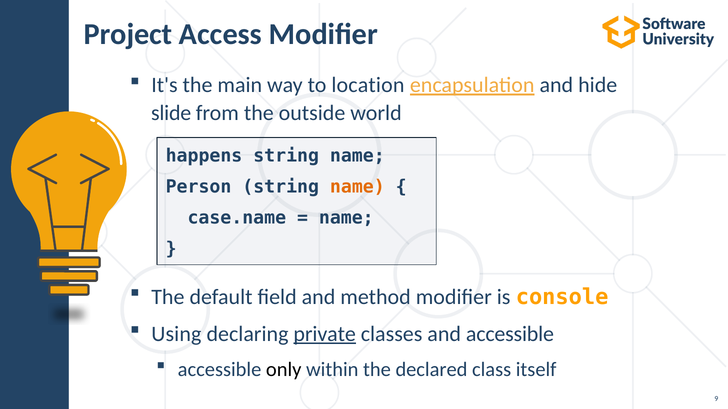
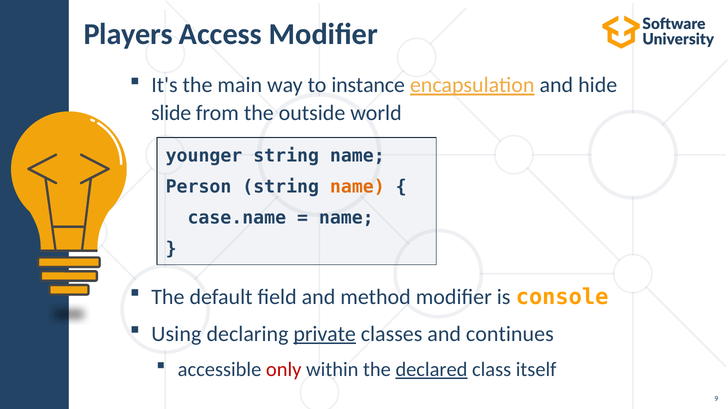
Project: Project -> Players
location: location -> instance
happens: happens -> younger
and accessible: accessible -> continues
only colour: black -> red
declared underline: none -> present
